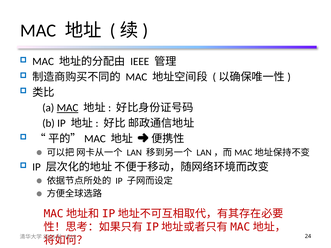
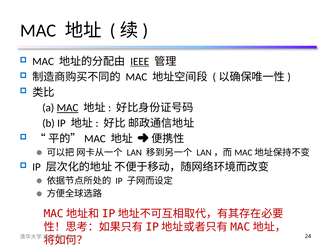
IEEE underline: none -> present
